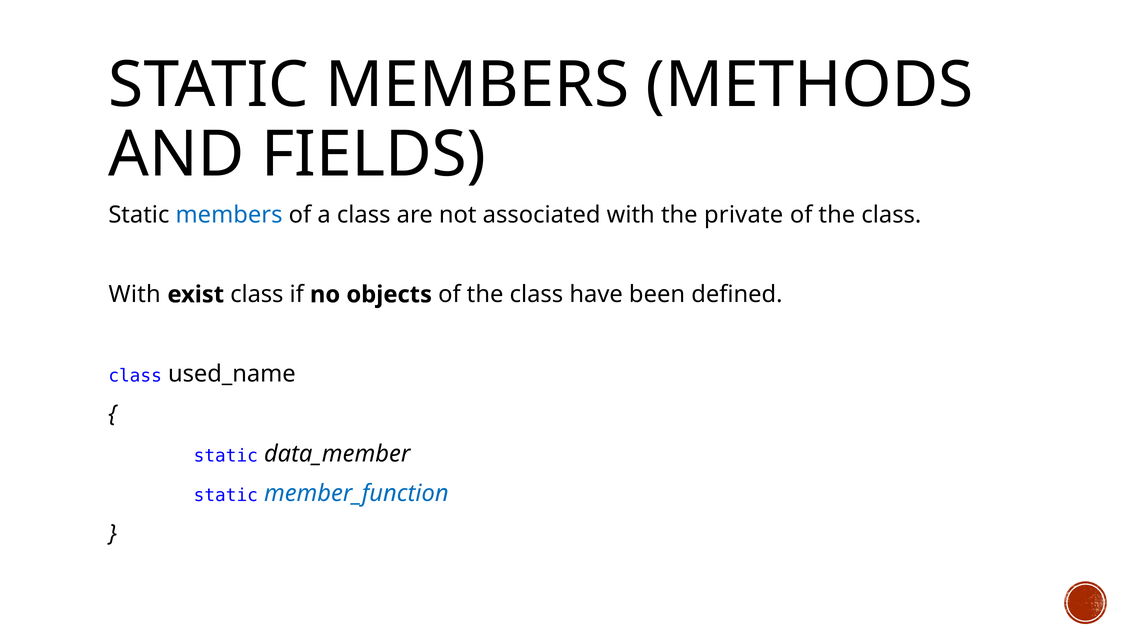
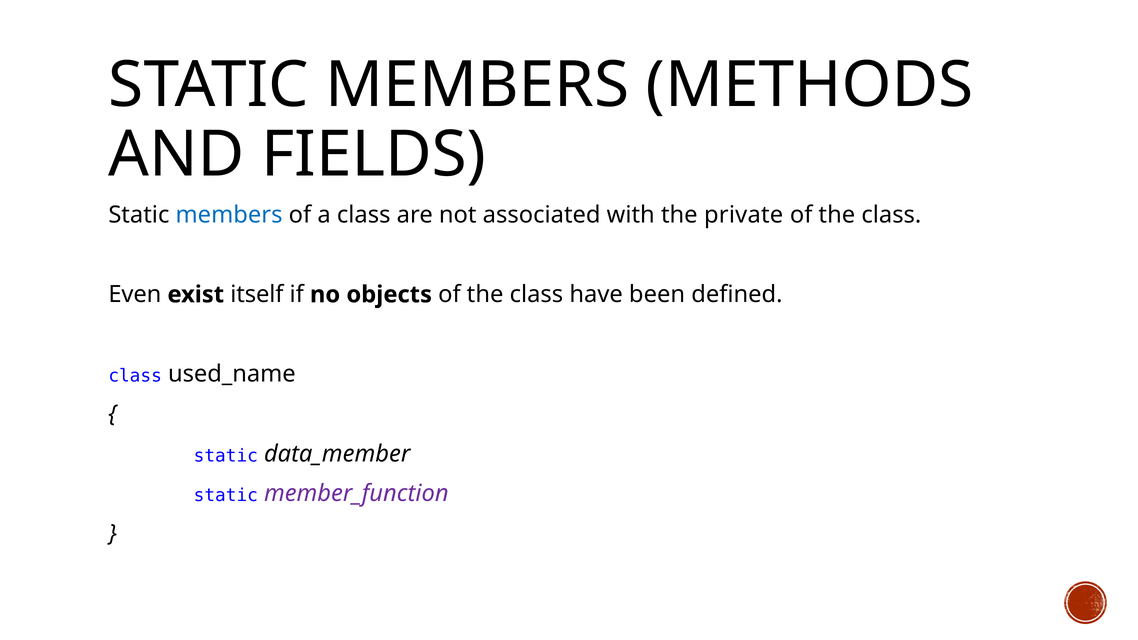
With at (135, 295): With -> Even
exist class: class -> itself
member_function colour: blue -> purple
